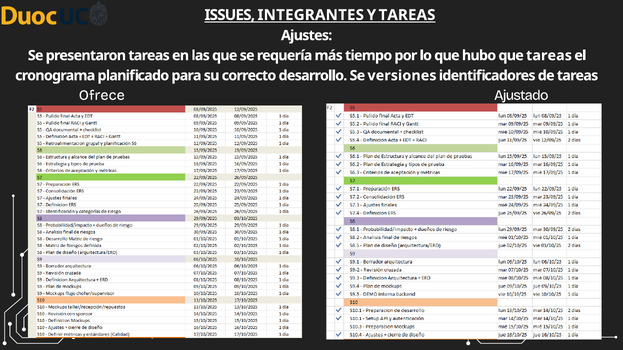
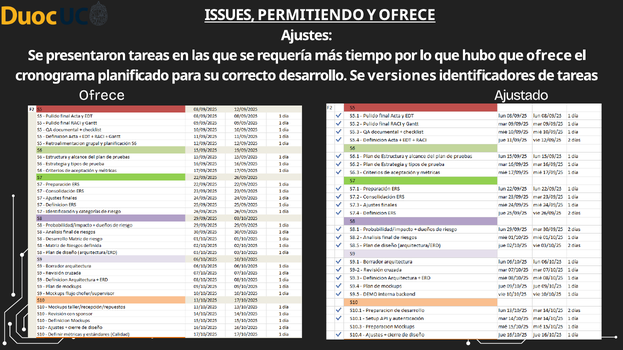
INTEGRANTES: INTEGRANTES -> PERMITIENDO
Y TAREAS: TAREAS -> OFRECE
que tareas: tareas -> ofrece
